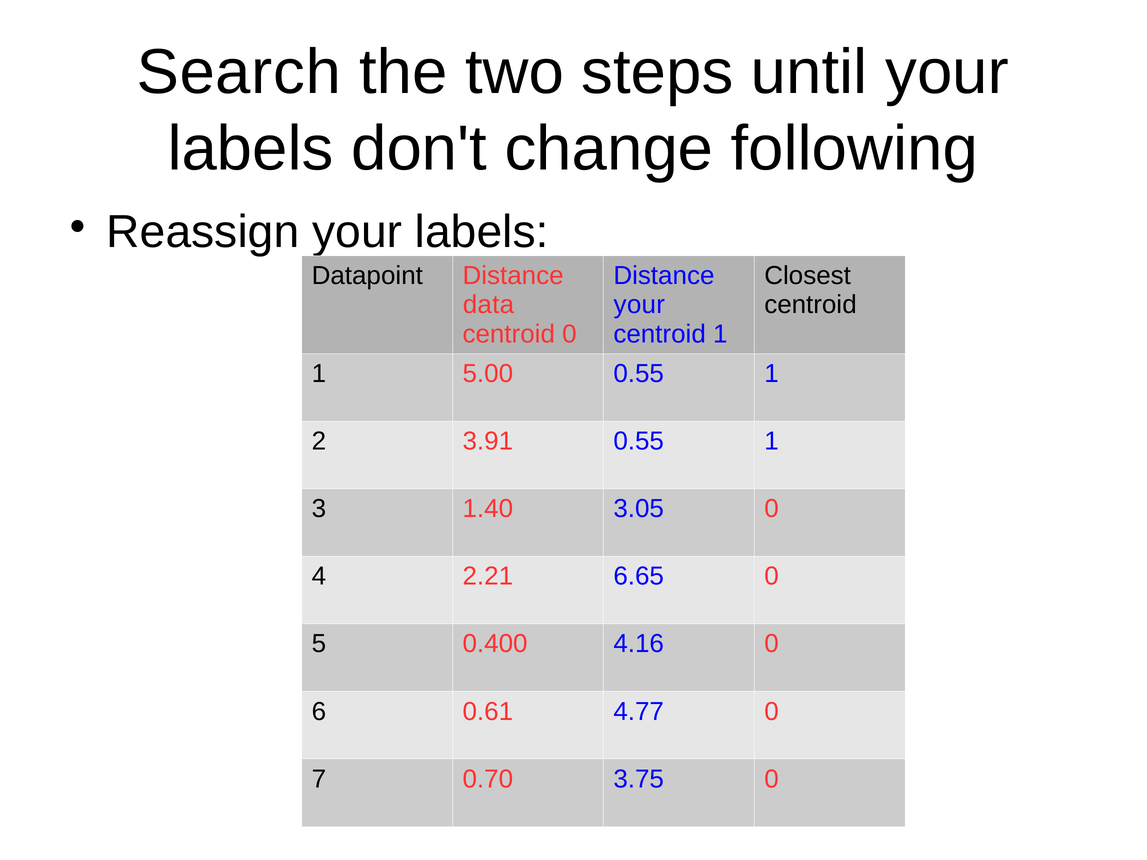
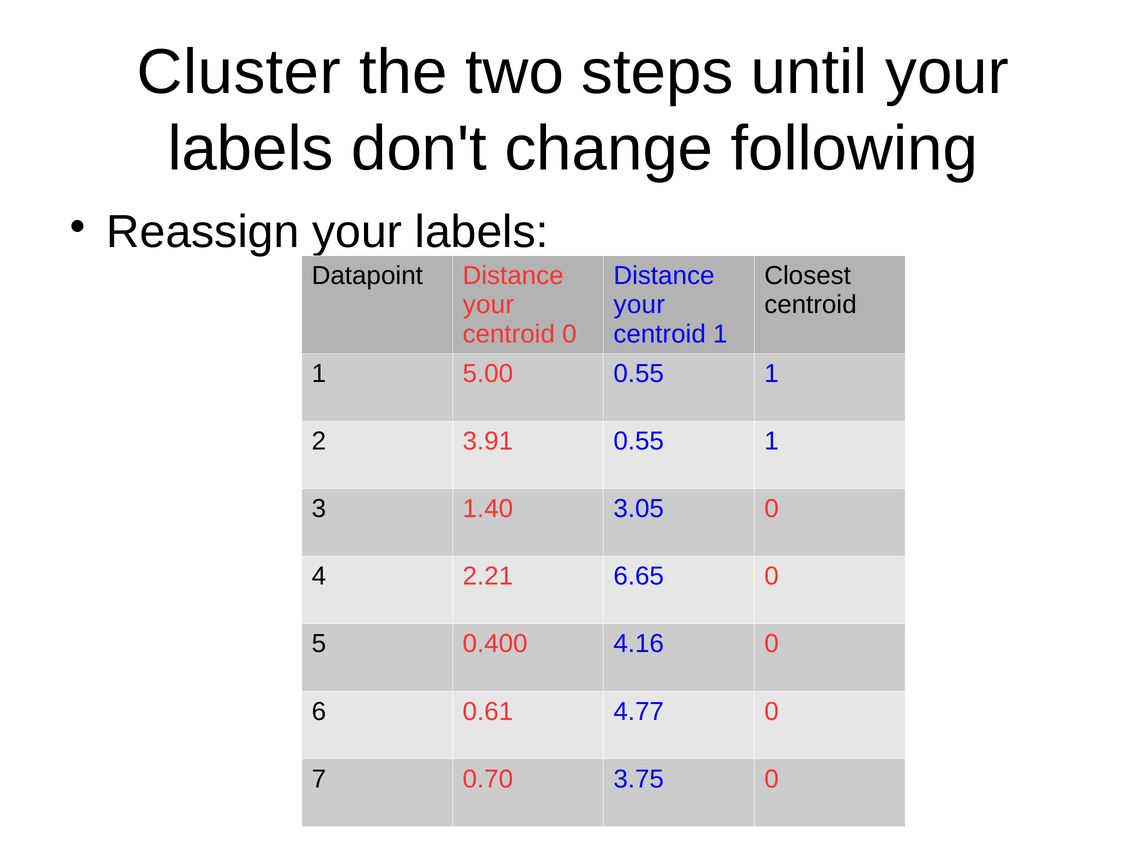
Search: Search -> Cluster
data at (488, 305): data -> your
